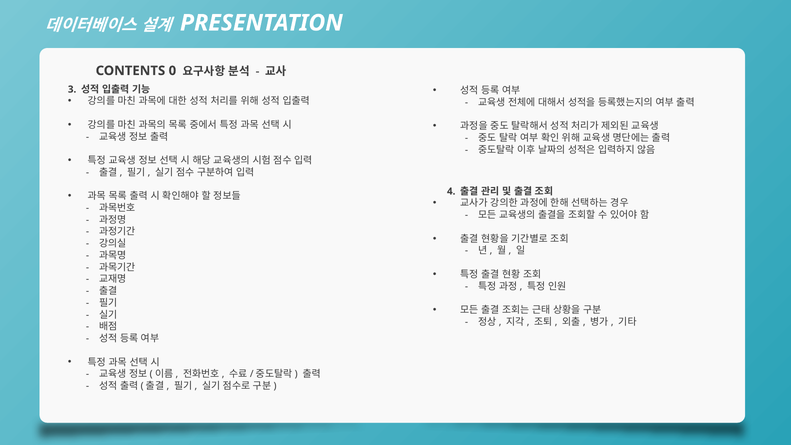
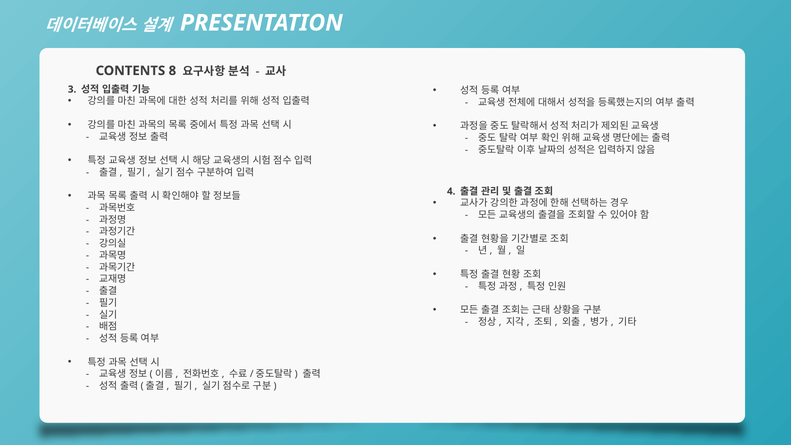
0: 0 -> 8
